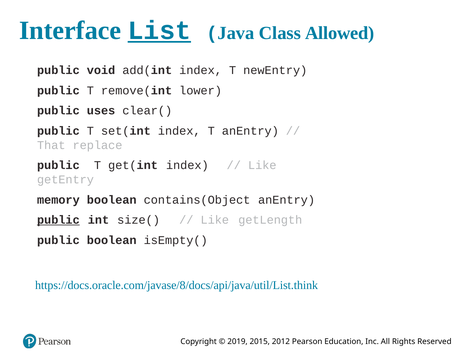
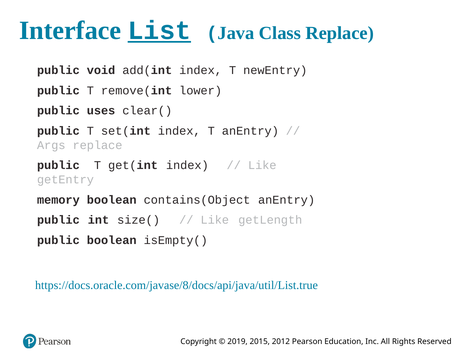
Class Allowed: Allowed -> Replace
That: That -> Args
public at (58, 220) underline: present -> none
https://docs.oracle.com/javase/8/docs/api/java/util/List.think: https://docs.oracle.com/javase/8/docs/api/java/util/List.think -> https://docs.oracle.com/javase/8/docs/api/java/util/List.true
